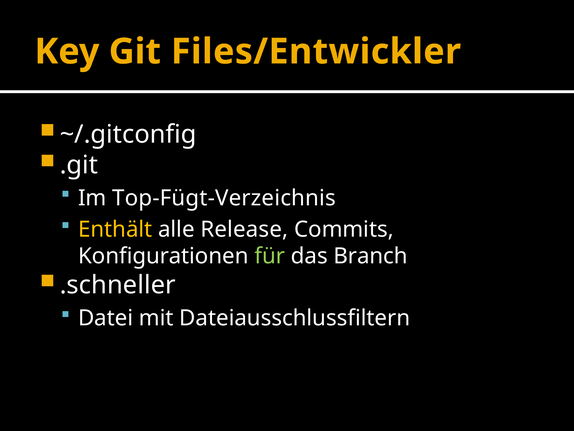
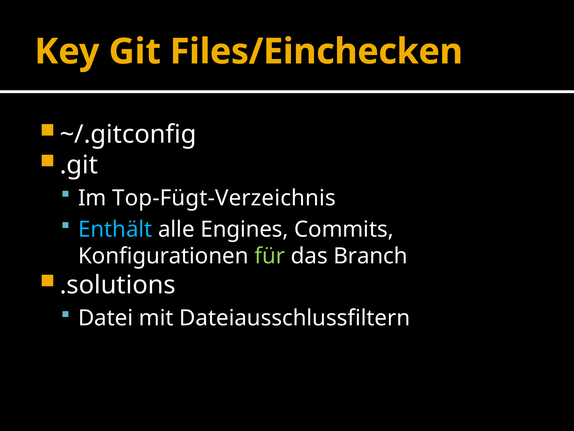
Files/Entwickler: Files/Entwickler -> Files/Einchecken
Enthält colour: yellow -> light blue
Release: Release -> Engines
.schneller: .schneller -> .solutions
